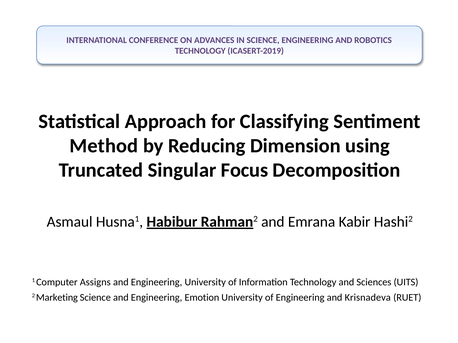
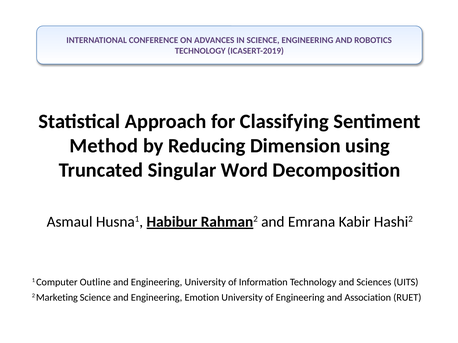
Focus: Focus -> Word
Assigns: Assigns -> Outline
Krisnadeva: Krisnadeva -> Association
